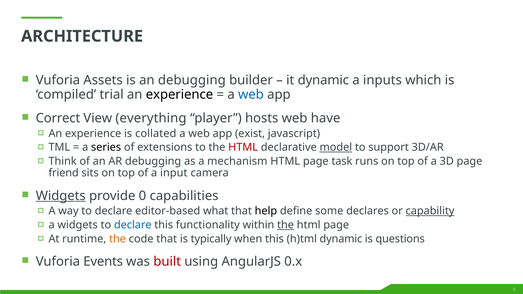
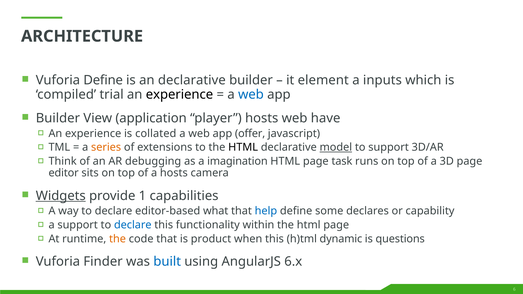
Vuforia Assets: Assets -> Define
an debugging: debugging -> declarative
it dynamic: dynamic -> element
Correct at (58, 118): Correct -> Builder
everything: everything -> application
exist: exist -> offer
series colour: black -> orange
HTML at (243, 147) colour: red -> black
mechanism: mechanism -> imagination
friend: friend -> editor
a input: input -> hosts
0: 0 -> 1
help colour: black -> blue
capability underline: present -> none
a widgets: widgets -> support
the at (286, 225) underline: present -> none
typically: typically -> product
Events: Events -> Finder
built colour: red -> blue
0.x: 0.x -> 6.x
